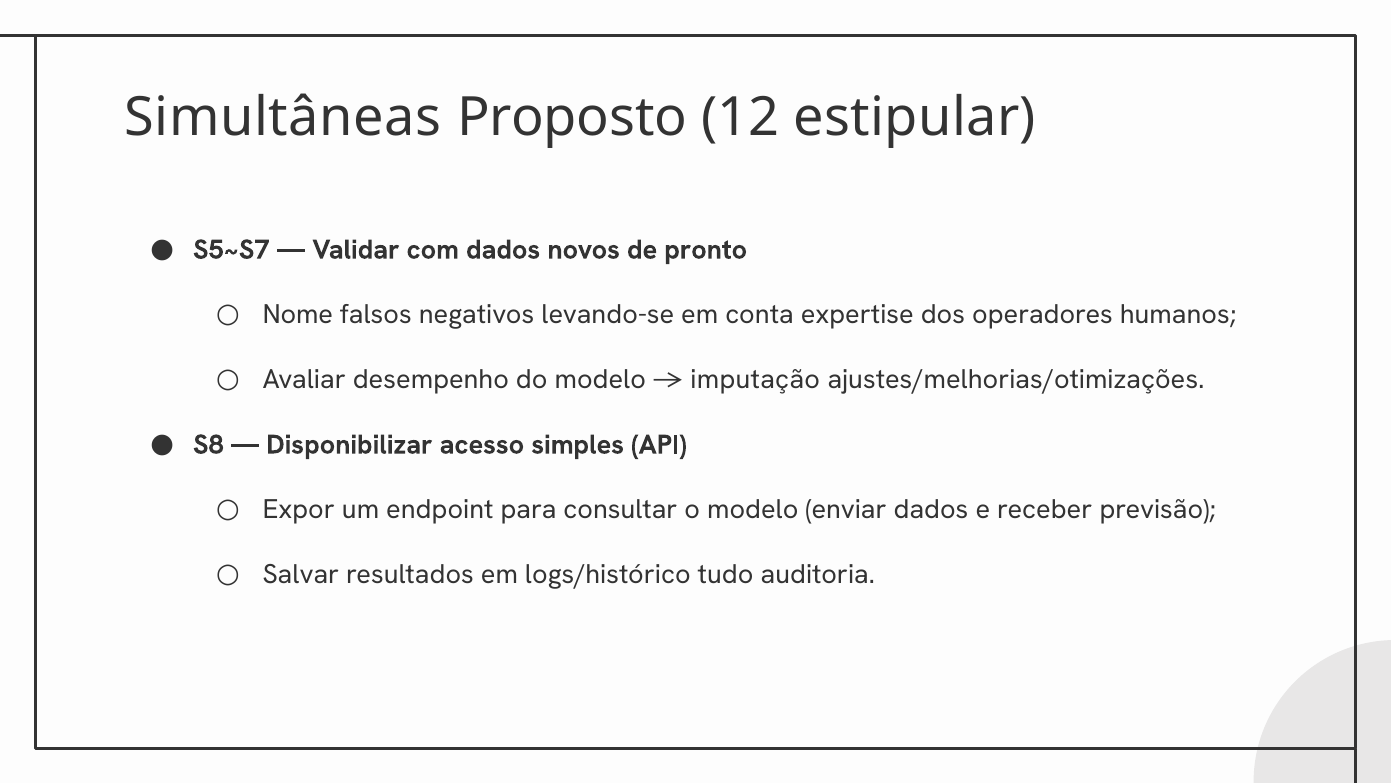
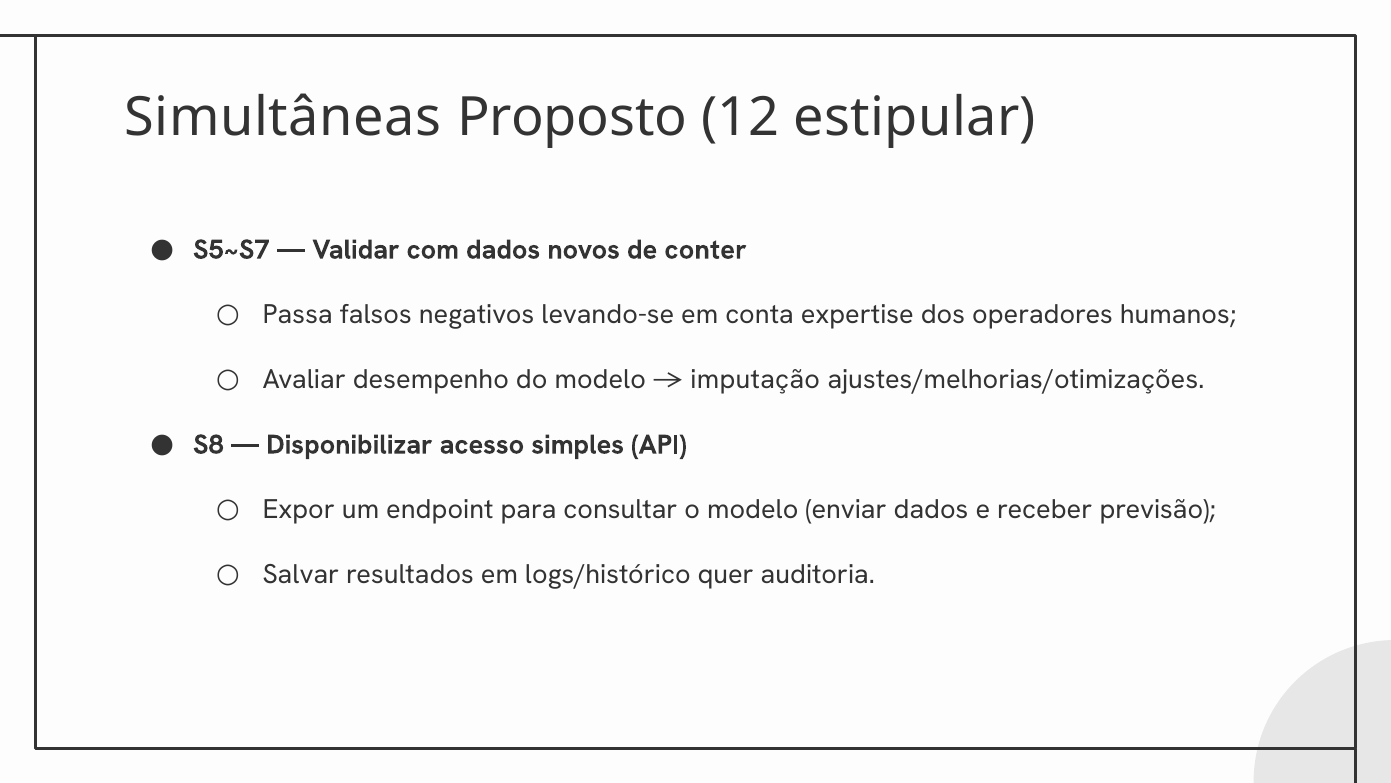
pronto: pronto -> conter
Nome: Nome -> Passa
tudo: tudo -> quer
